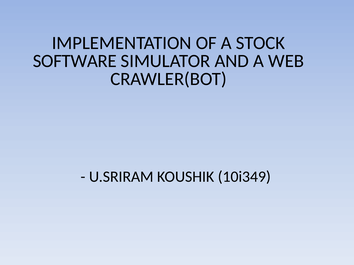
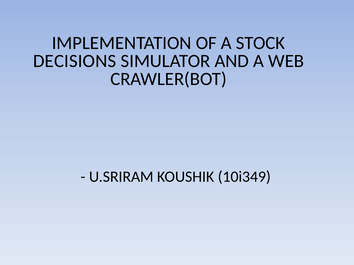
SOFTWARE: SOFTWARE -> DECISIONS
